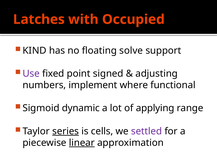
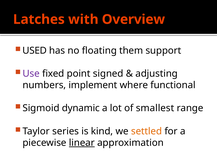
Occupied: Occupied -> Overview
KIND: KIND -> USED
solve: solve -> them
applying: applying -> smallest
series underline: present -> none
cells: cells -> kind
settled colour: purple -> orange
